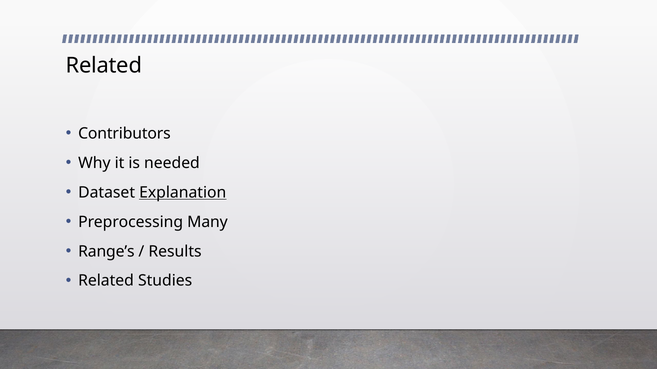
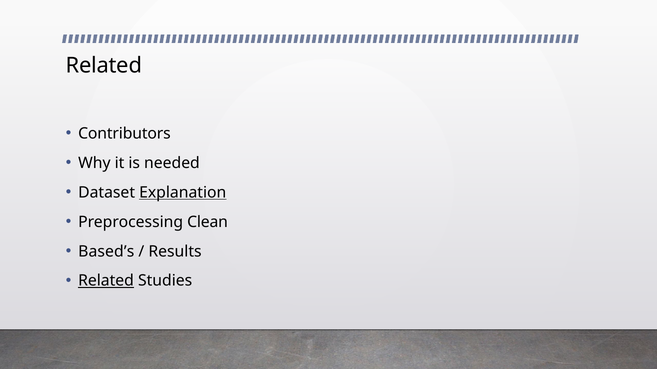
Many: Many -> Clean
Range’s: Range’s -> Based’s
Related at (106, 281) underline: none -> present
